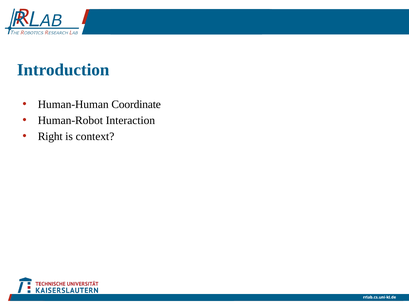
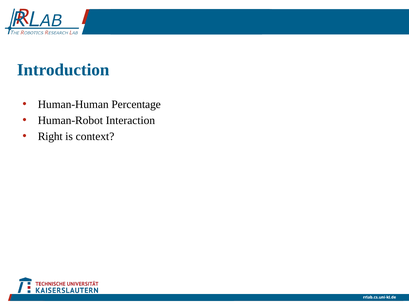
Coordinate: Coordinate -> Percentage
